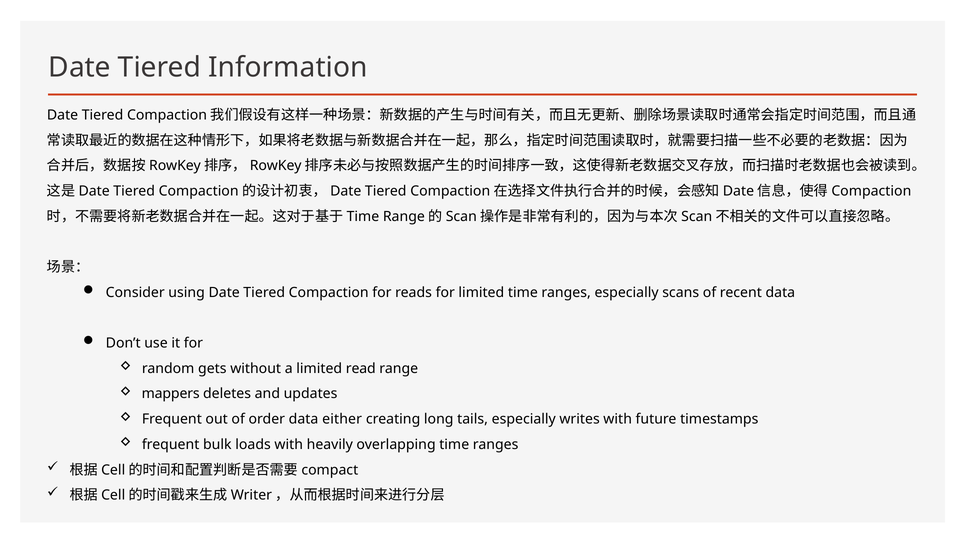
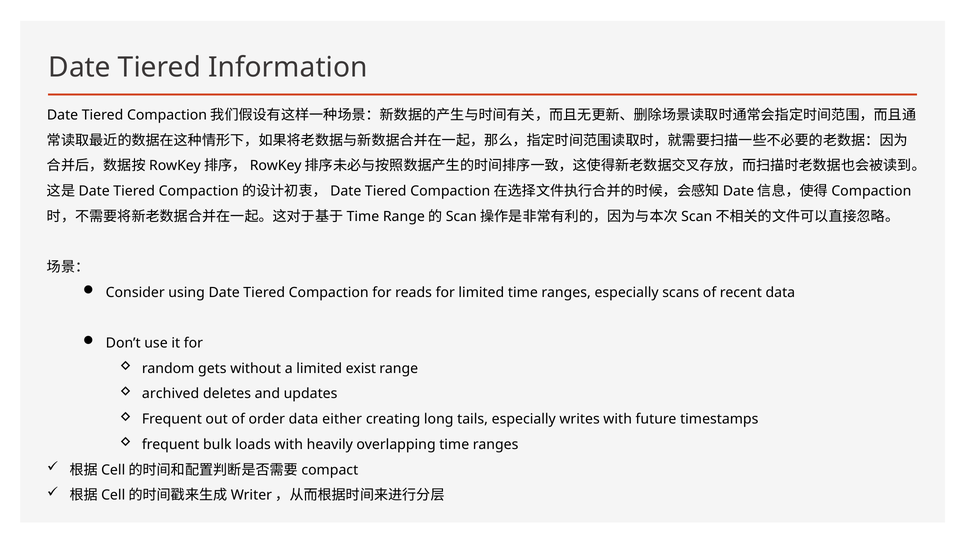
read: read -> exist
mappers: mappers -> archived
